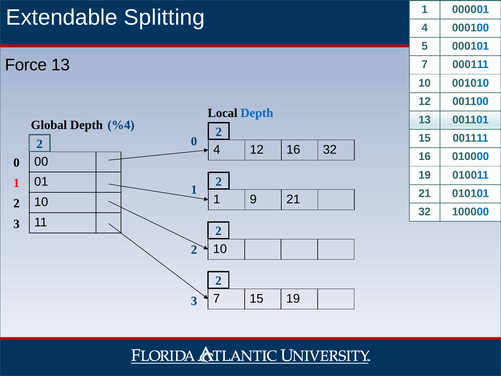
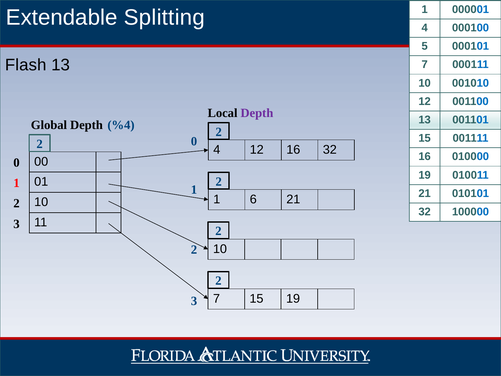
Force: Force -> Flash
Depth at (257, 113) colour: blue -> purple
9: 9 -> 6
